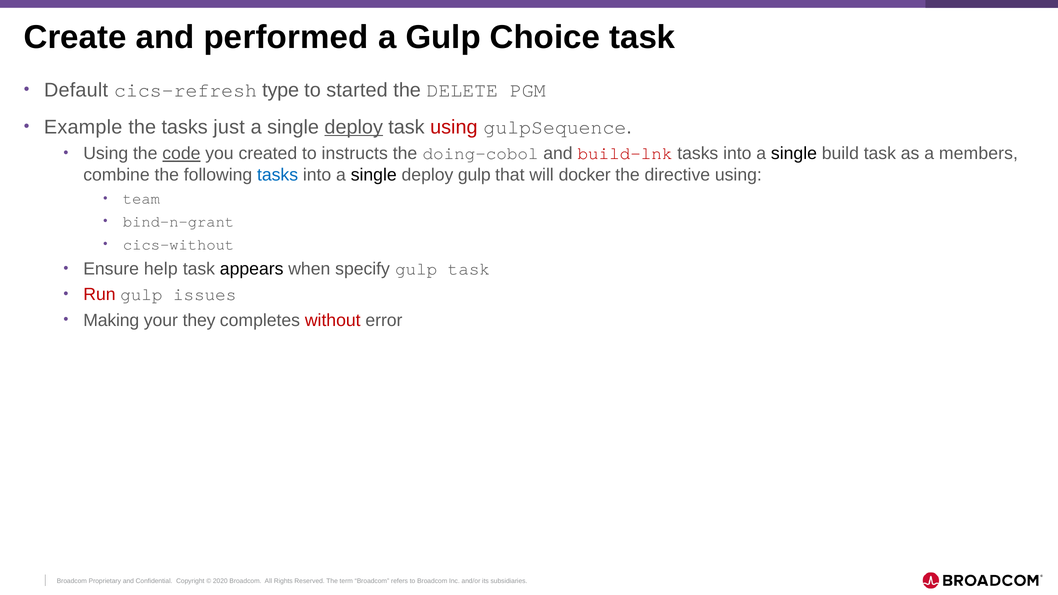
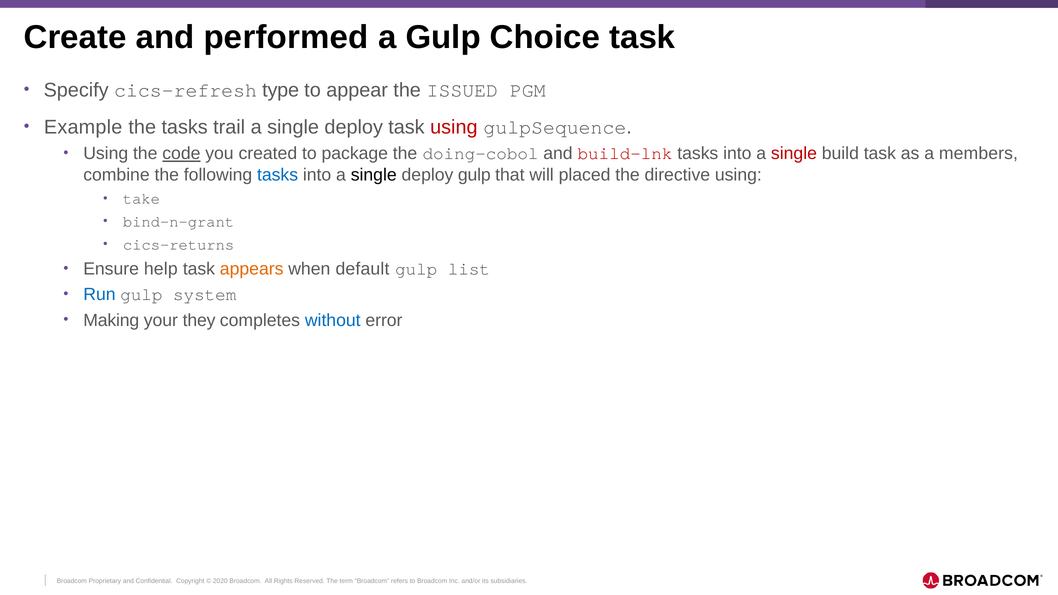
Default: Default -> Specify
started: started -> appear
DELETE: DELETE -> ISSUED
just: just -> trail
deploy at (354, 127) underline: present -> none
instructs: instructs -> package
single at (794, 154) colour: black -> red
docker: docker -> placed
team: team -> take
cics-without: cics-without -> cics-returns
appears colour: black -> orange
specify: specify -> default
gulp task: task -> list
Run colour: red -> blue
issues: issues -> system
without colour: red -> blue
